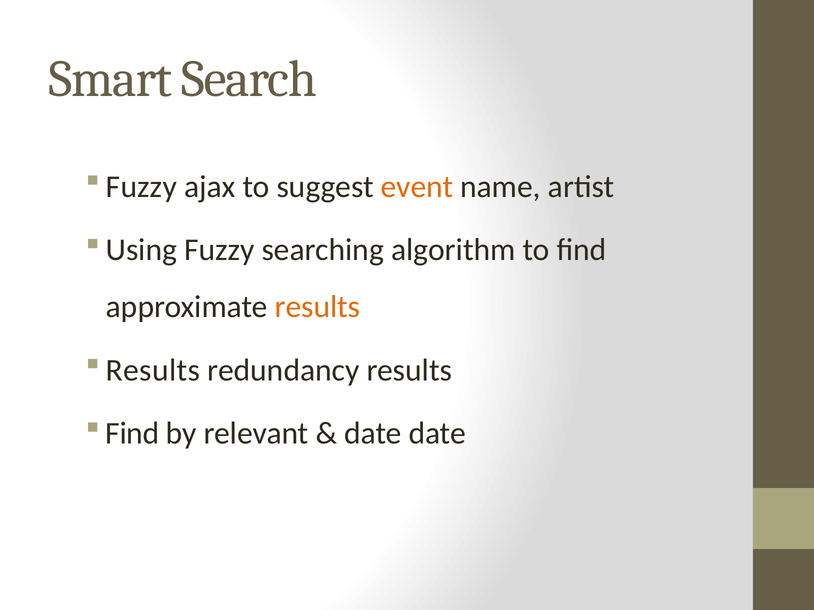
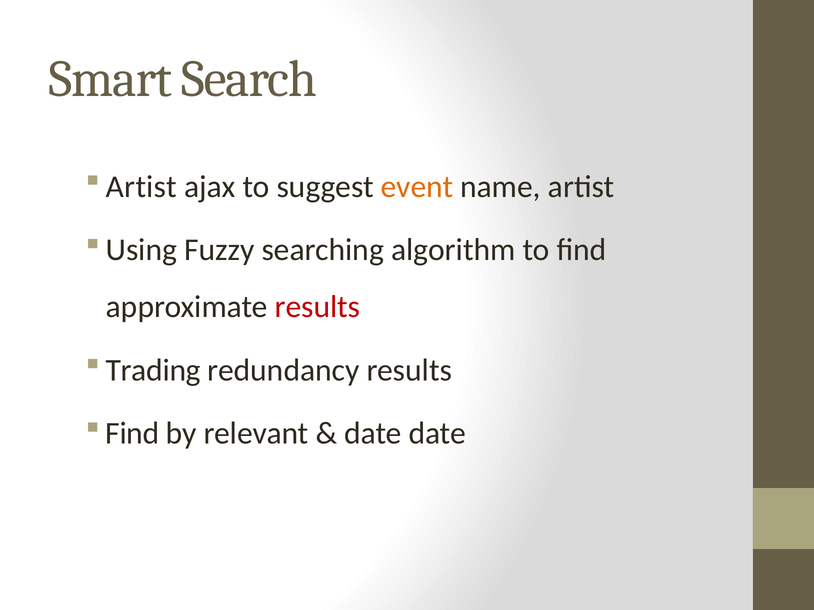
Fuzzy at (141, 187): Fuzzy -> Artist
results at (318, 307) colour: orange -> red
Results at (153, 370): Results -> Trading
